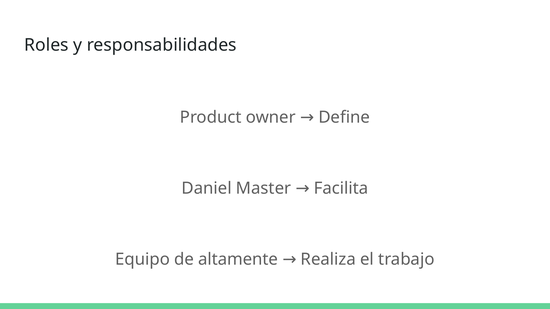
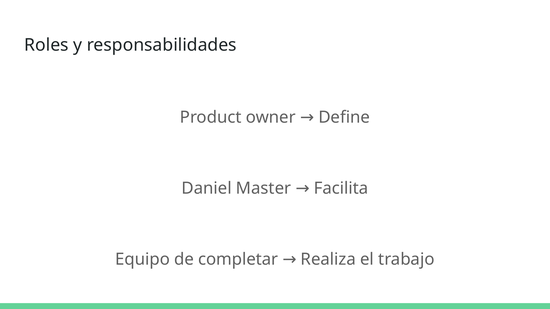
altamente: altamente -> completar
